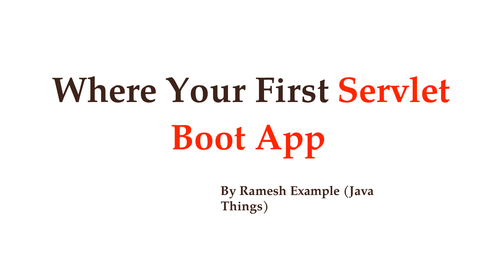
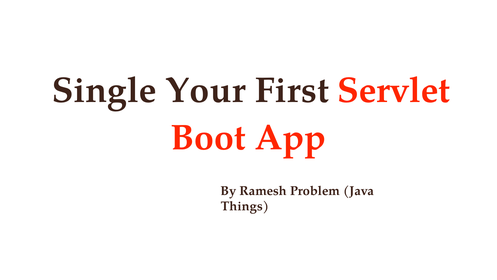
Where: Where -> Single
Example: Example -> Problem
